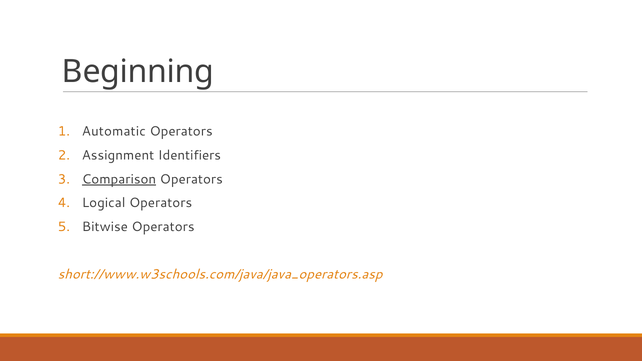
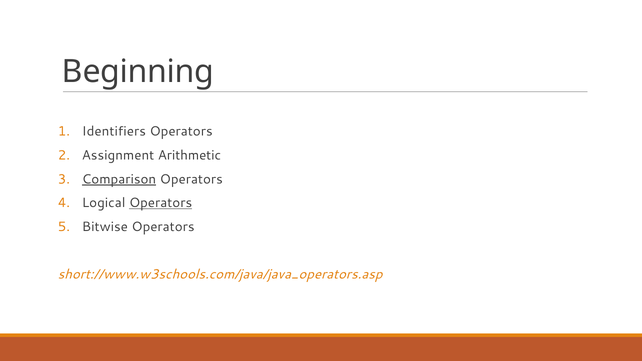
Automatic: Automatic -> Identifiers
Identifiers: Identifiers -> Arithmetic
Operators at (161, 203) underline: none -> present
